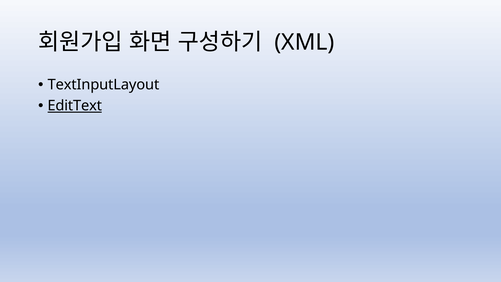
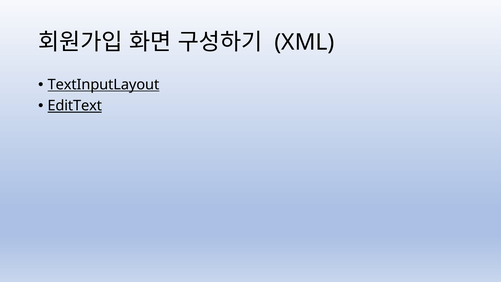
TextInputLayout underline: none -> present
